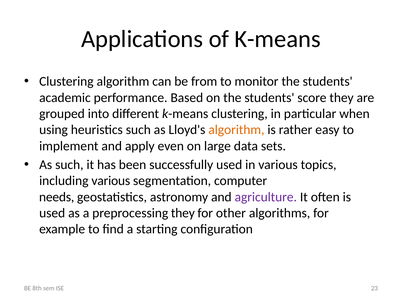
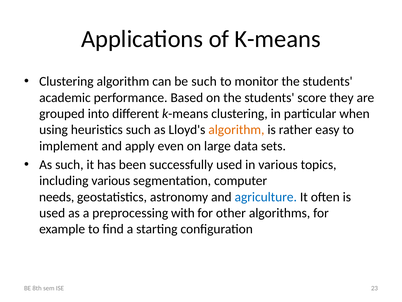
be from: from -> such
agriculture colour: purple -> blue
preprocessing they: they -> with
